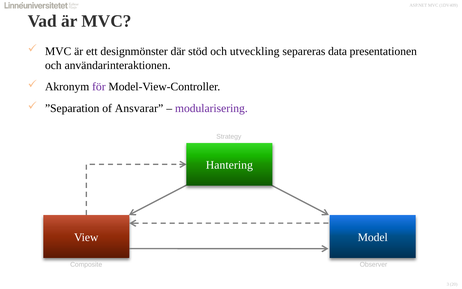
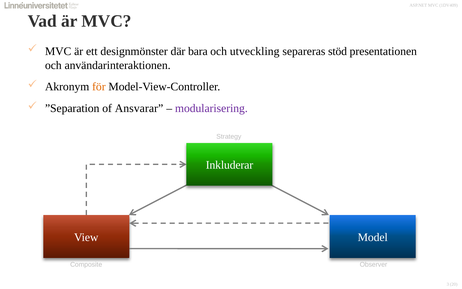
stöd: stöd -> bara
data: data -> stöd
för colour: purple -> orange
Hantering: Hantering -> Inkluderar
